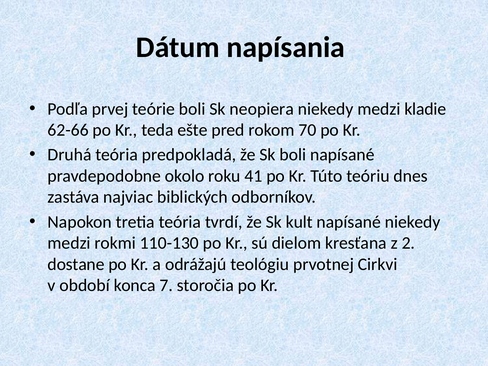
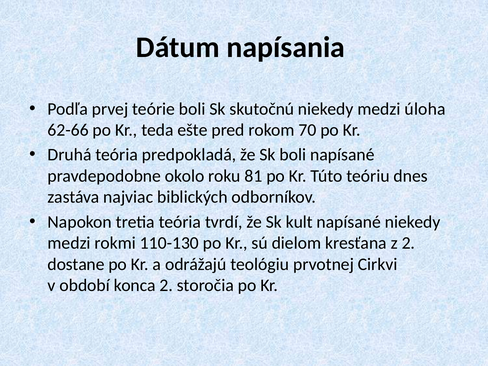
neopiera: neopiera -> skutočnú
kladie: kladie -> úloha
41: 41 -> 81
konca 7: 7 -> 2
